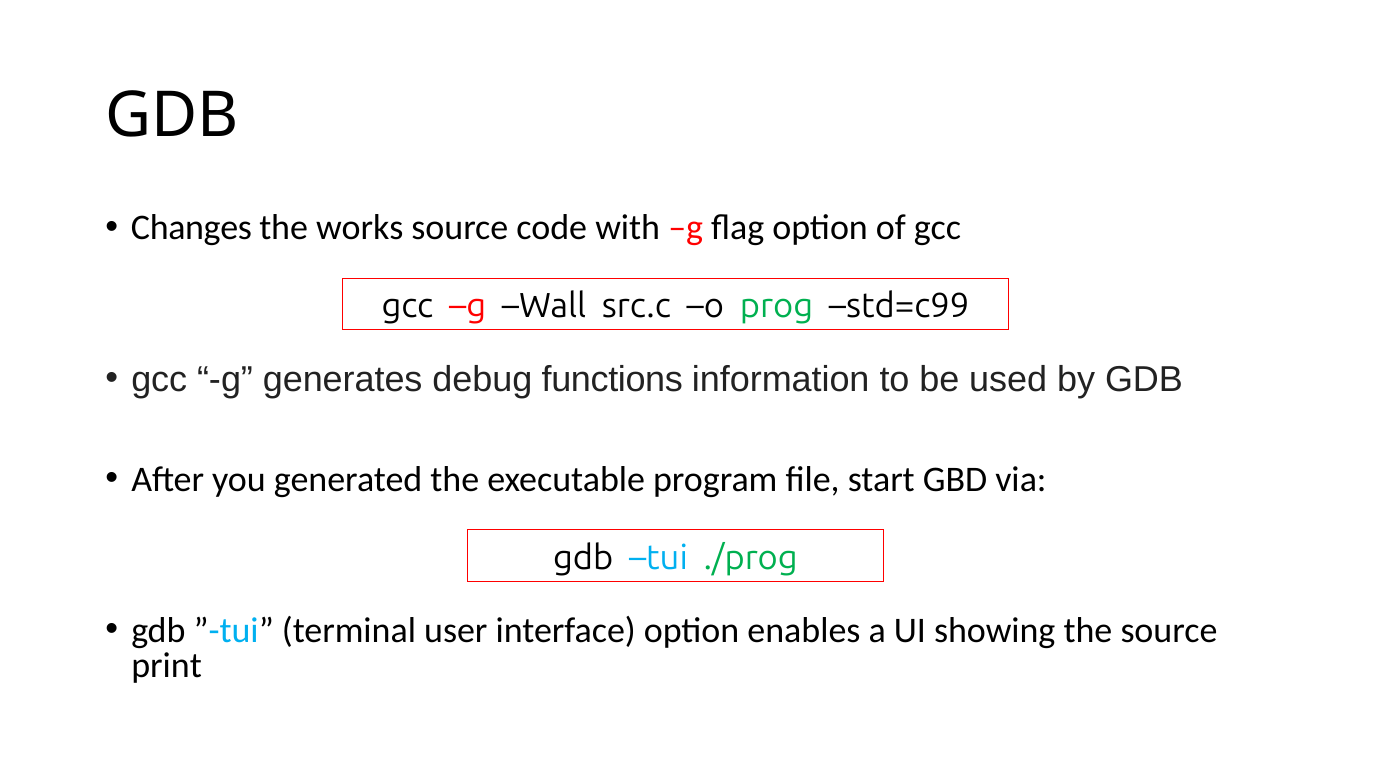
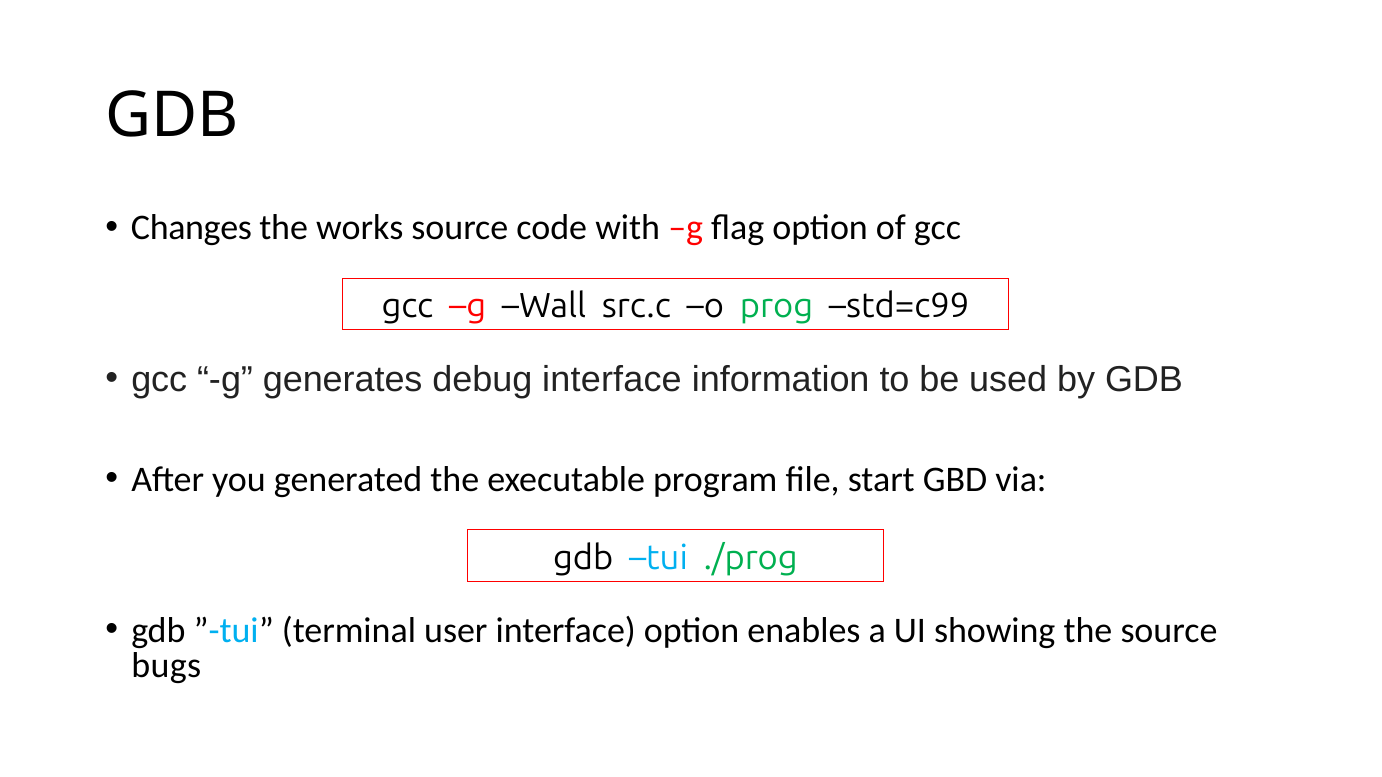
debug functions: functions -> interface
print: print -> bugs
